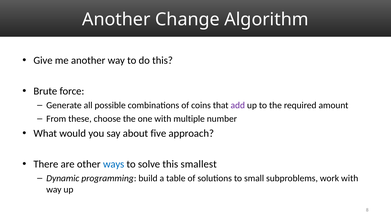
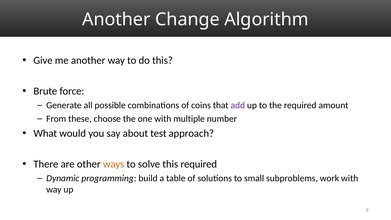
five: five -> test
ways colour: blue -> orange
this smallest: smallest -> required
